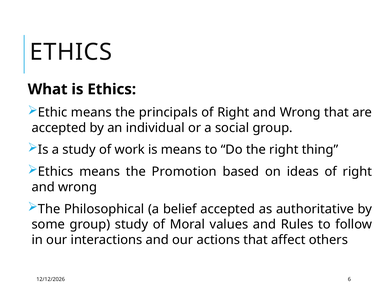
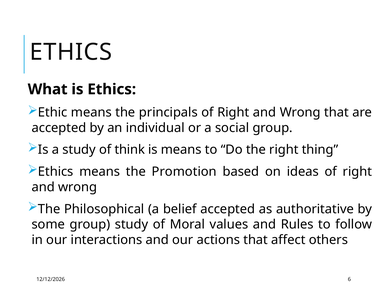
work: work -> think
